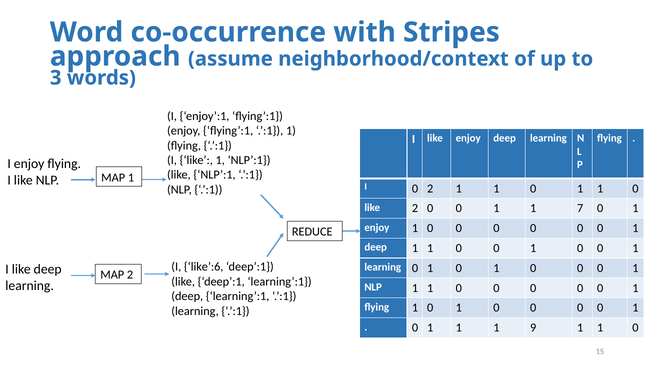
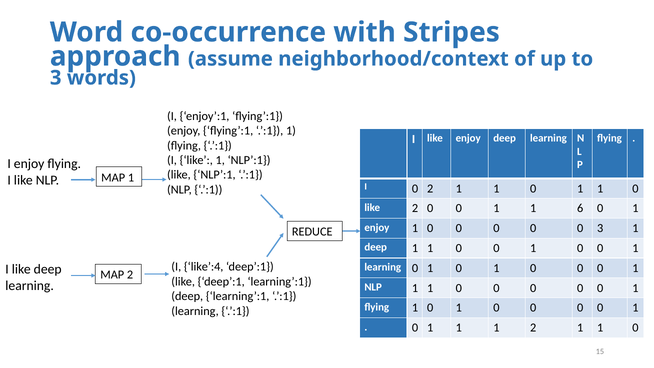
7: 7 -> 6
0 at (600, 228): 0 -> 3
like’:6: like’:6 -> like’:4
1 9: 9 -> 2
